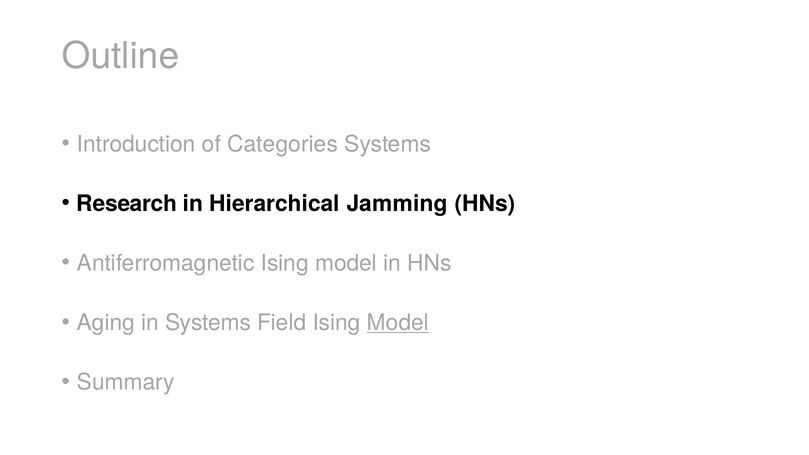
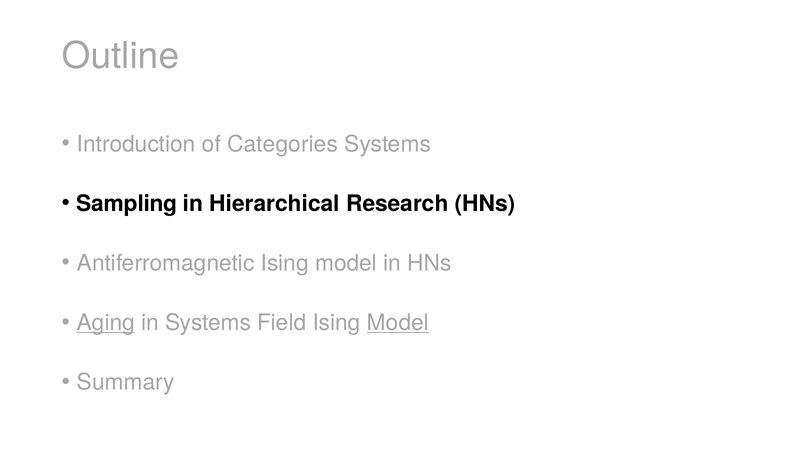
Research: Research -> Sampling
Jamming: Jamming -> Research
Aging underline: none -> present
